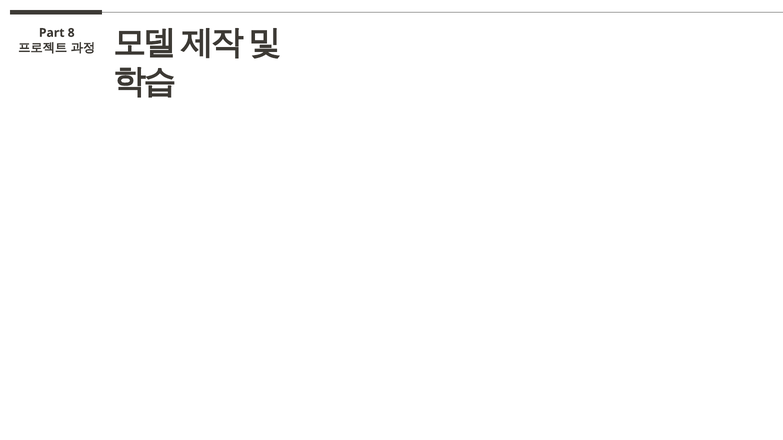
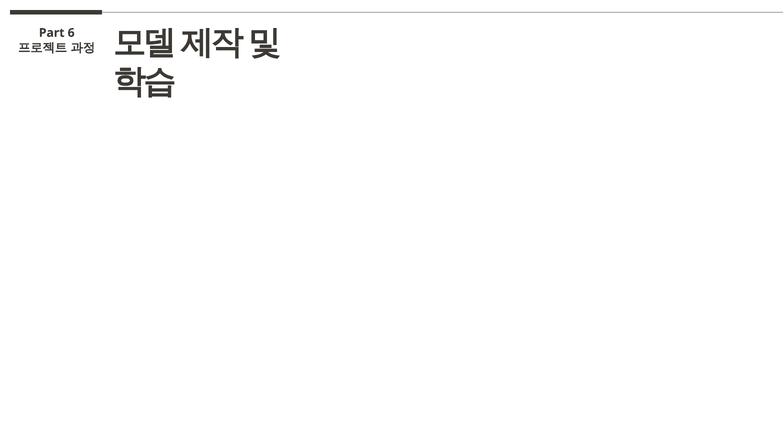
8: 8 -> 6
